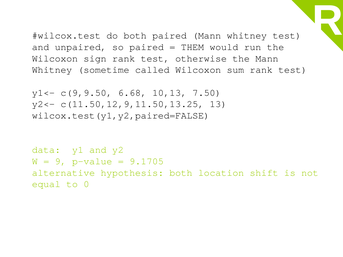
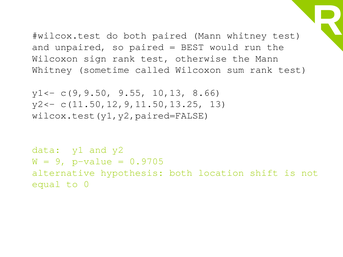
THEM: THEM -> BEST
6.68: 6.68 -> 9.55
7.50: 7.50 -> 8.66
9.1705: 9.1705 -> 0.9705
